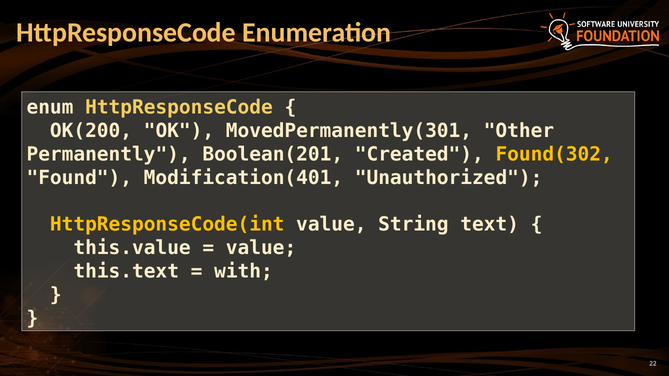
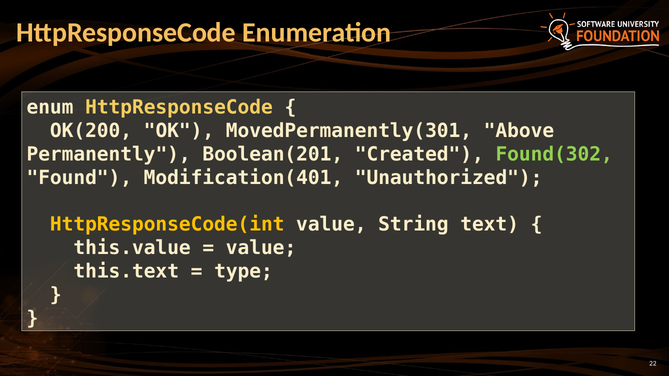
Other: Other -> Above
Found(302 colour: yellow -> light green
with: with -> type
